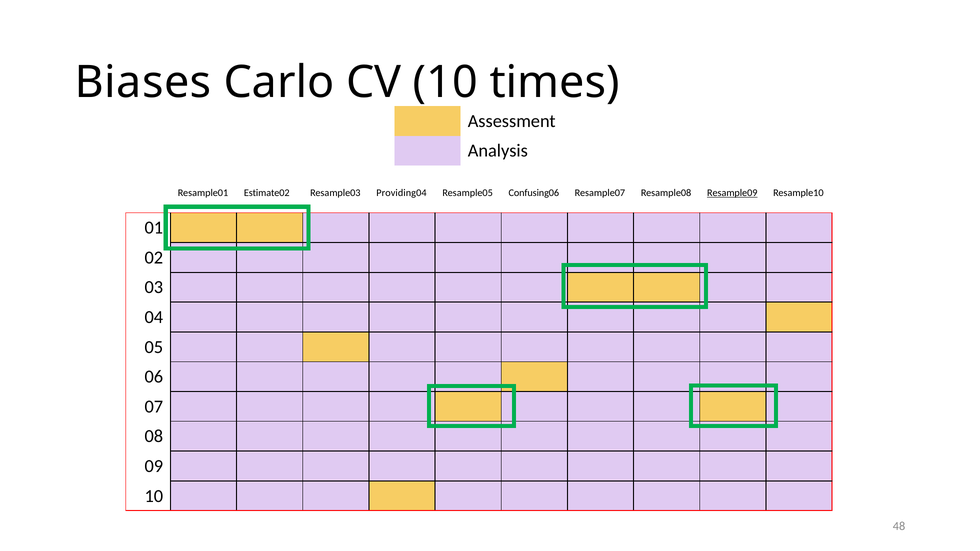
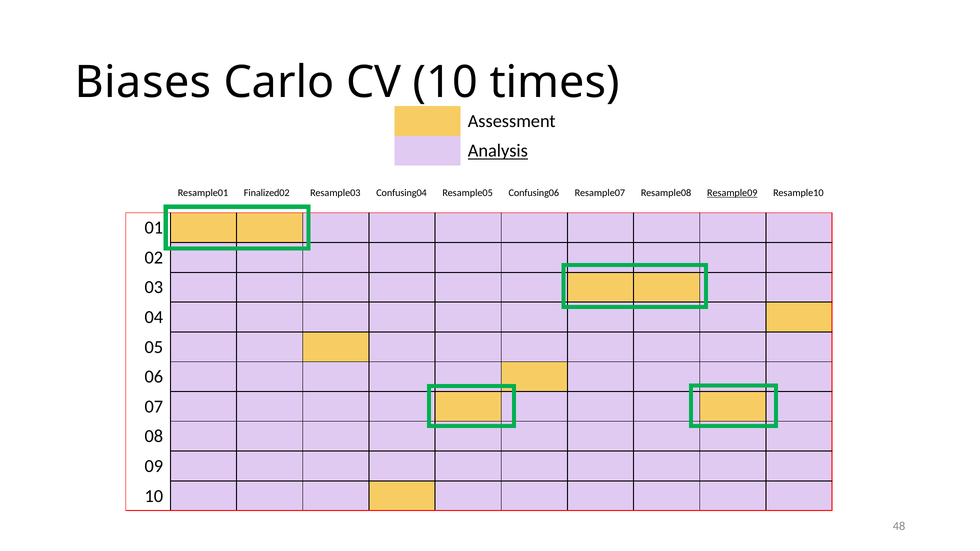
Analysis underline: none -> present
Estimate02: Estimate02 -> Finalized02
Providing04: Providing04 -> Confusing04
